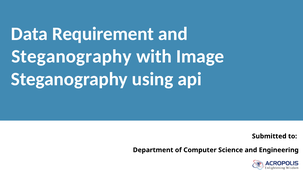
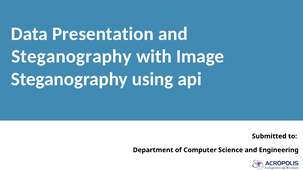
Requirement: Requirement -> Presentation
